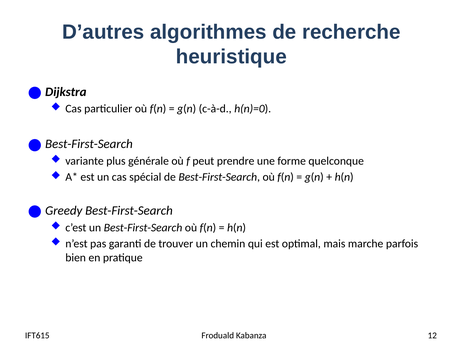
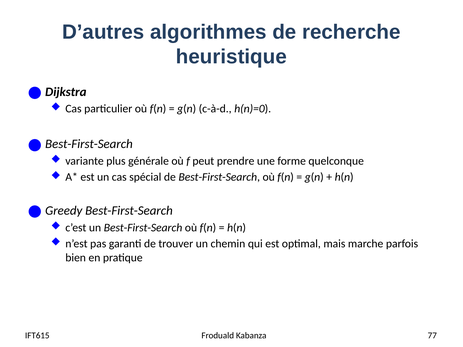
12: 12 -> 77
